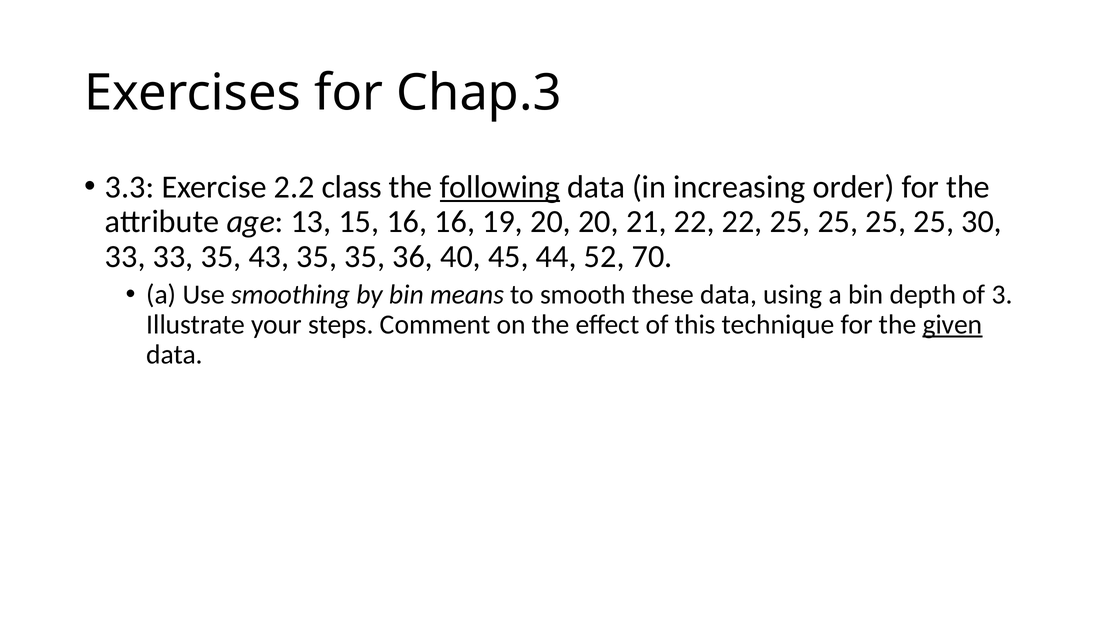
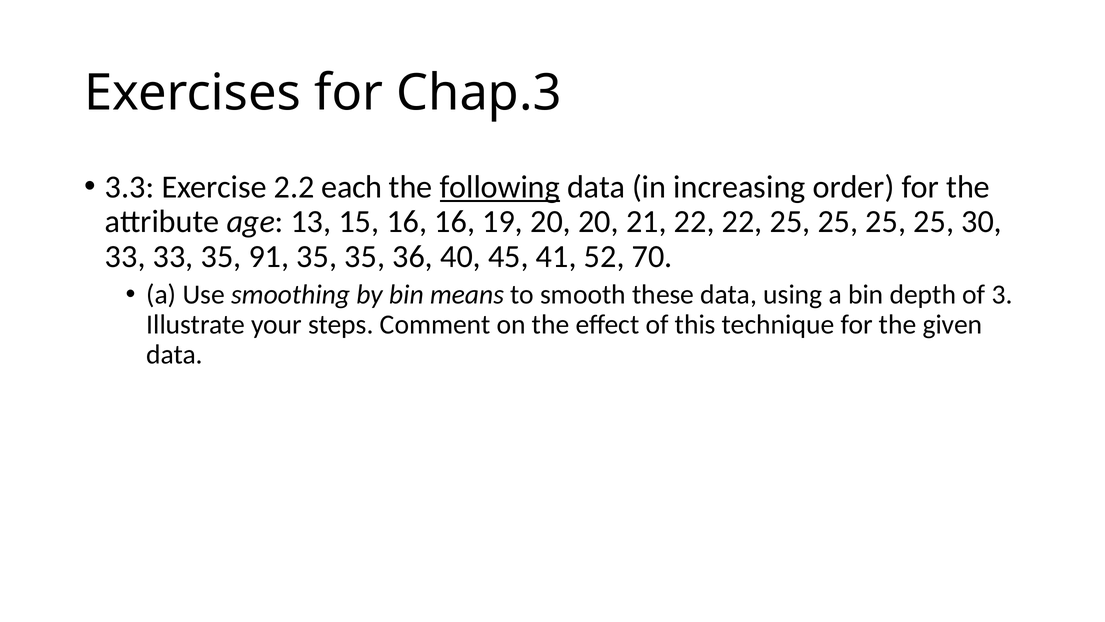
class: class -> each
43: 43 -> 91
44: 44 -> 41
given underline: present -> none
